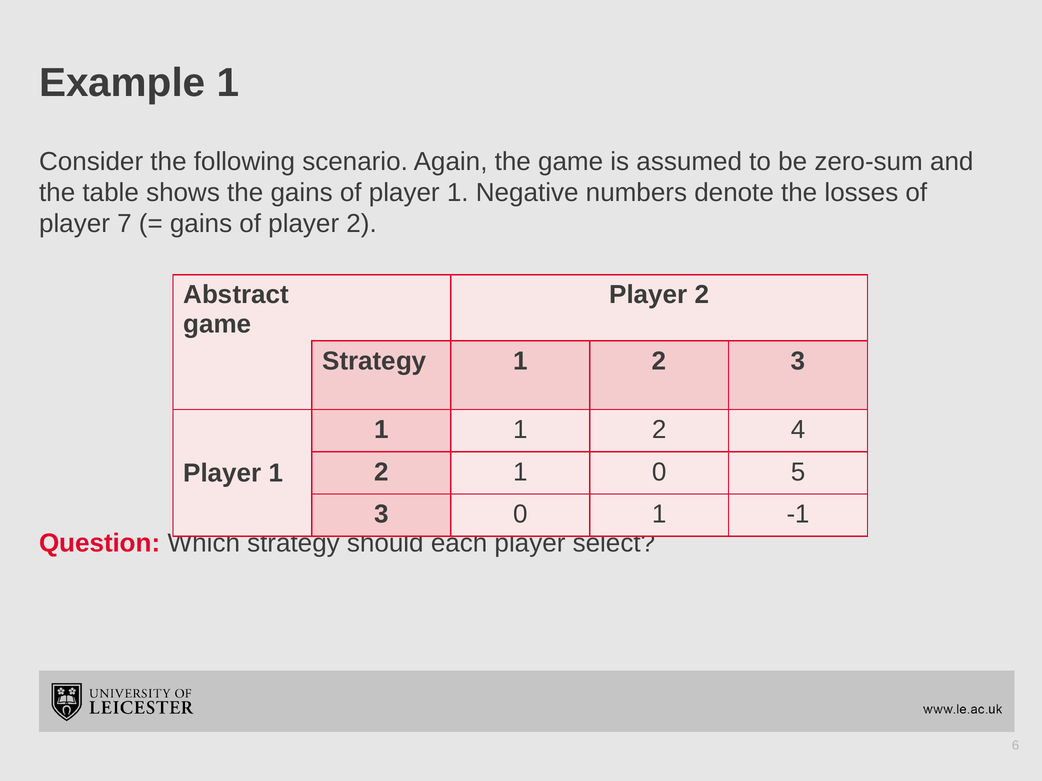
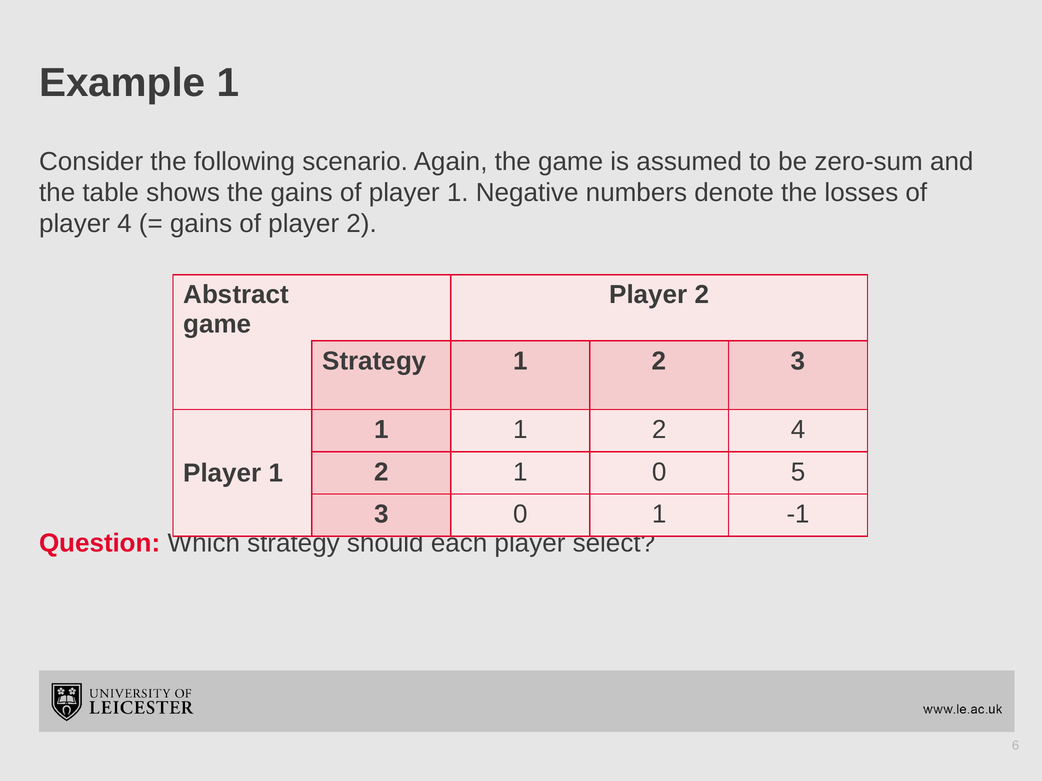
player 7: 7 -> 4
